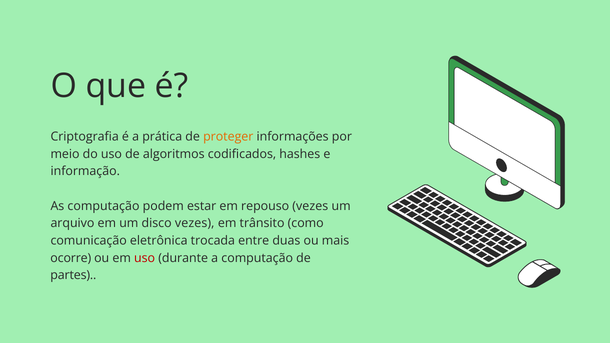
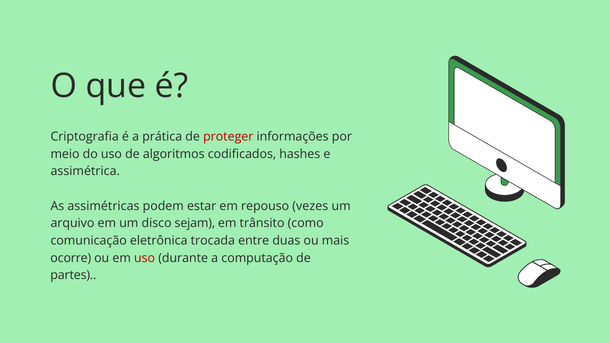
proteger colour: orange -> red
informação: informação -> assimétrica
As computação: computação -> assimétricas
disco vezes: vezes -> sejam
